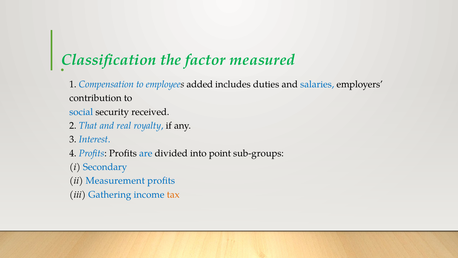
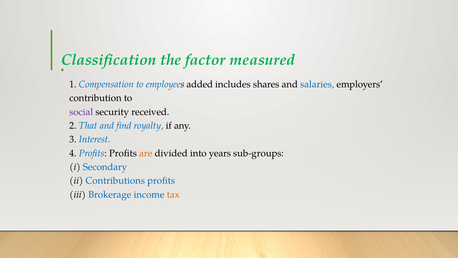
duties: duties -> shares
social colour: blue -> purple
real: real -> find
are colour: blue -> orange
point: point -> years
Measurement: Measurement -> Contributions
Gathering: Gathering -> Brokerage
